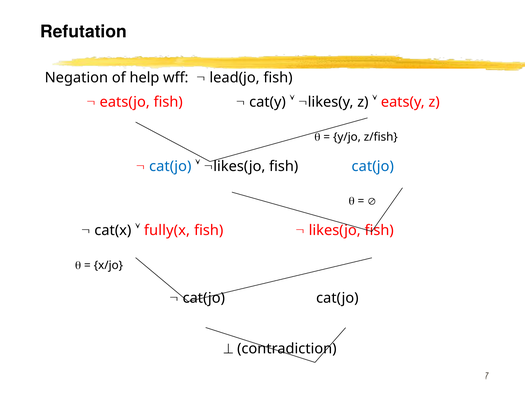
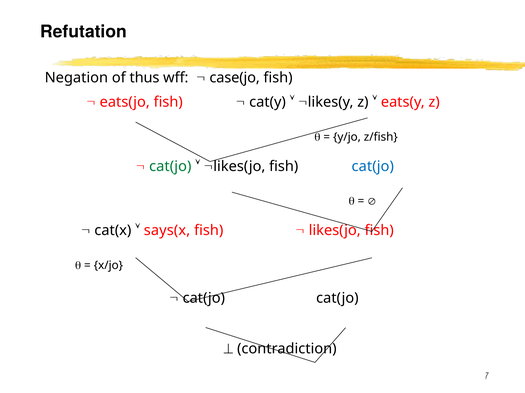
help: help -> thus
lead(jo: lead(jo -> case(jo
cat(jo at (170, 167) colour: blue -> green
fully(x: fully(x -> says(x
